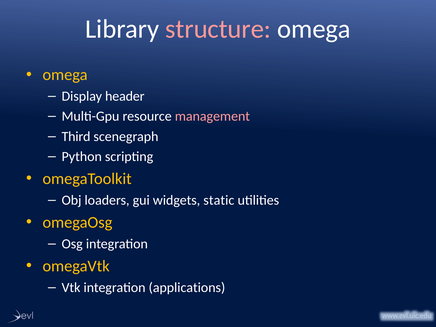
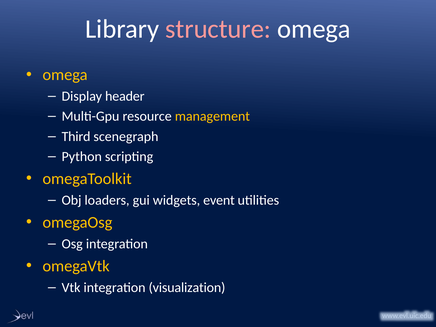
management colour: pink -> yellow
static: static -> event
applications: applications -> visualization
